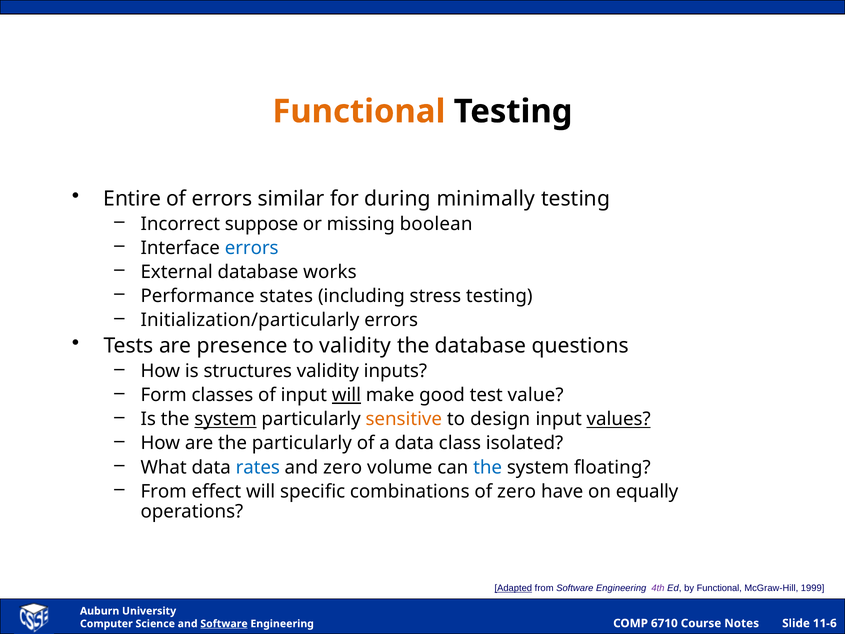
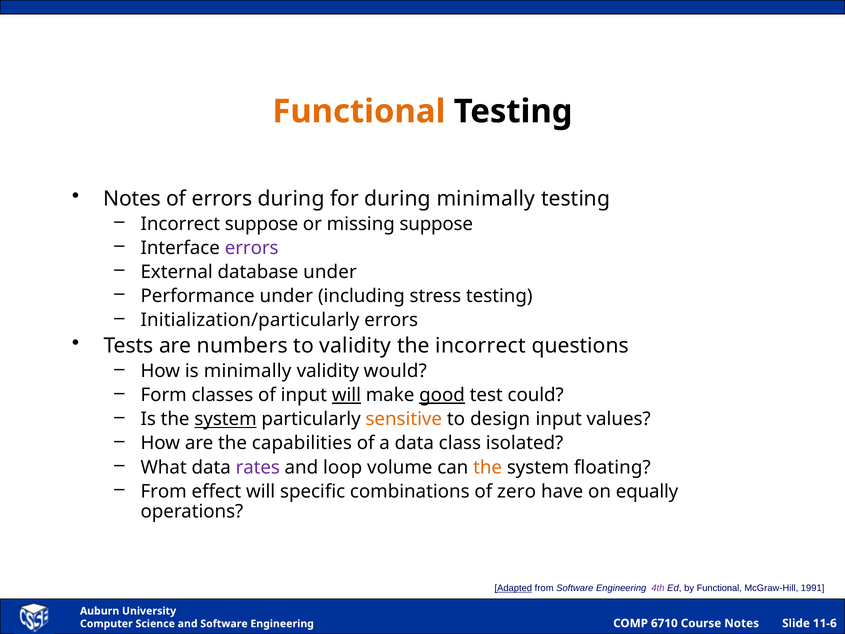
Entire at (132, 199): Entire -> Notes
errors similar: similar -> during
missing boolean: boolean -> suppose
errors at (252, 248) colour: blue -> purple
database works: works -> under
Performance states: states -> under
presence: presence -> numbers
the database: database -> incorrect
is structures: structures -> minimally
inputs: inputs -> would
good underline: none -> present
value: value -> could
values underline: present -> none
the particularly: particularly -> capabilities
rates colour: blue -> purple
and zero: zero -> loop
the at (488, 467) colour: blue -> orange
1999: 1999 -> 1991
Software at (224, 624) underline: present -> none
